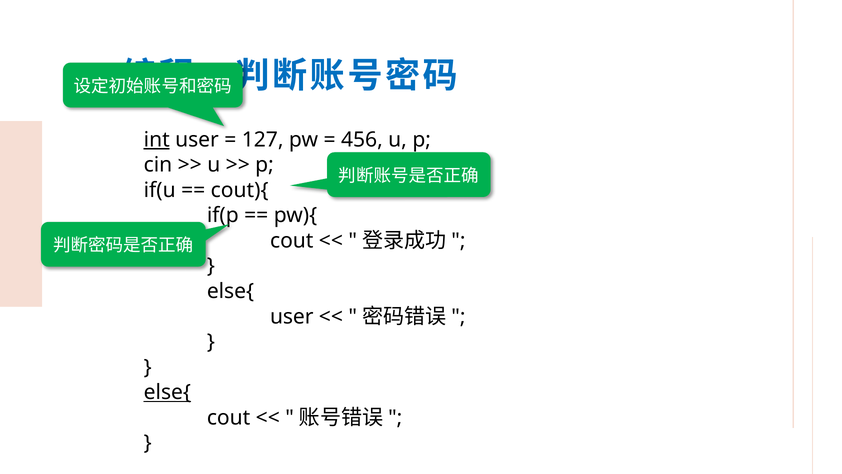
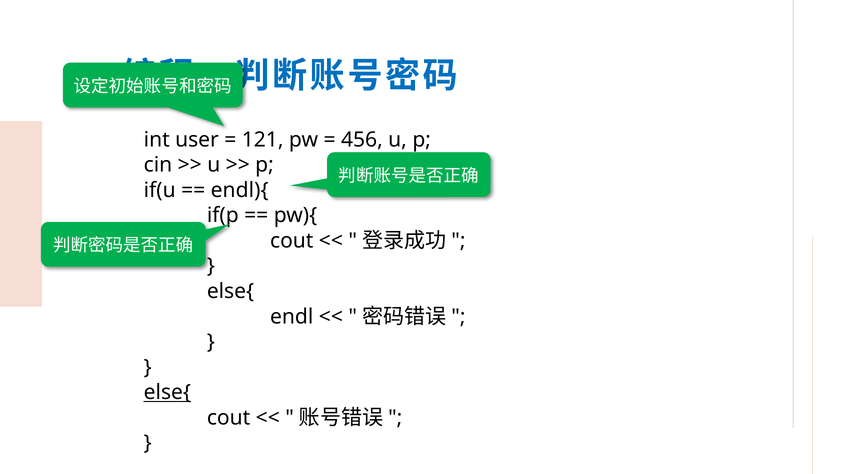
int underline: present -> none
127: 127 -> 121
cout){: cout){ -> endl){
user at (292, 316): user -> endl
